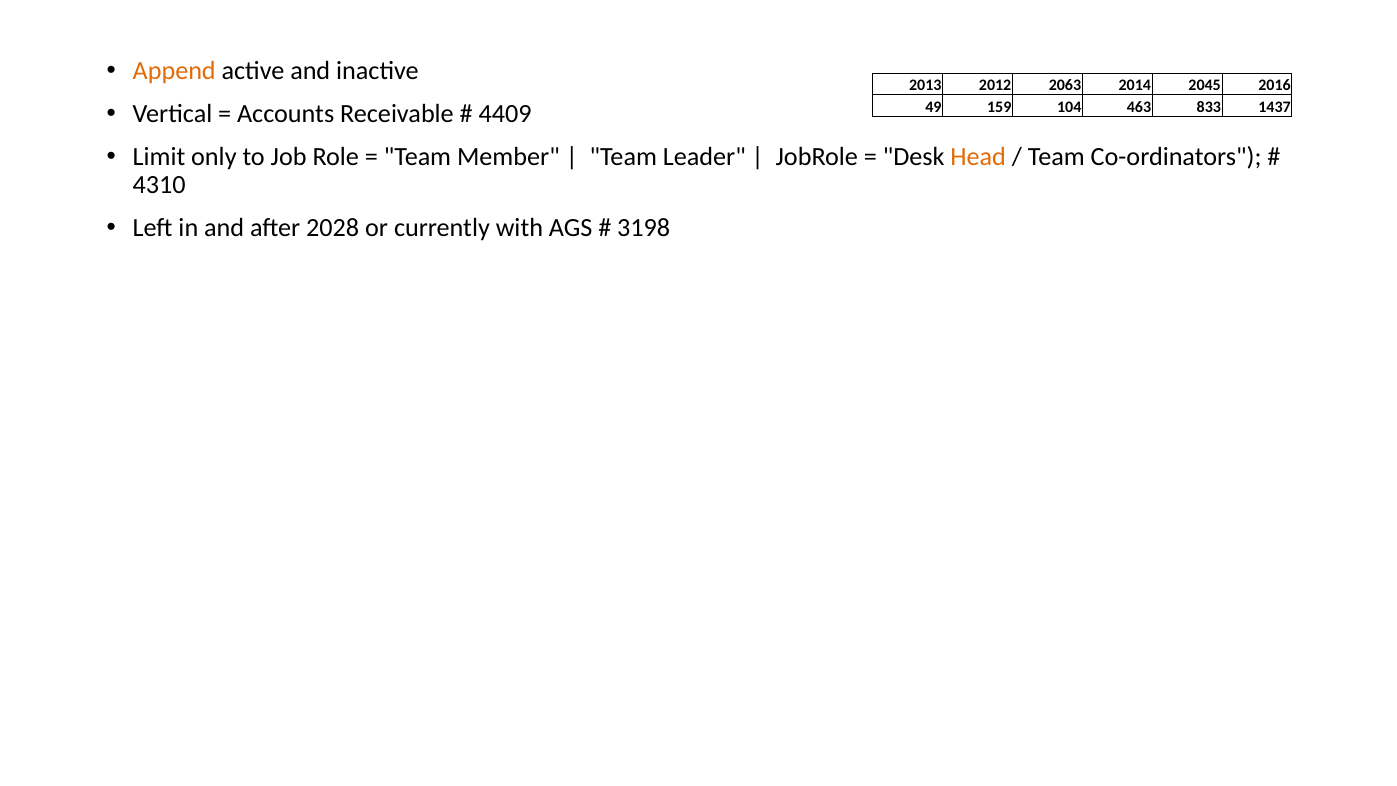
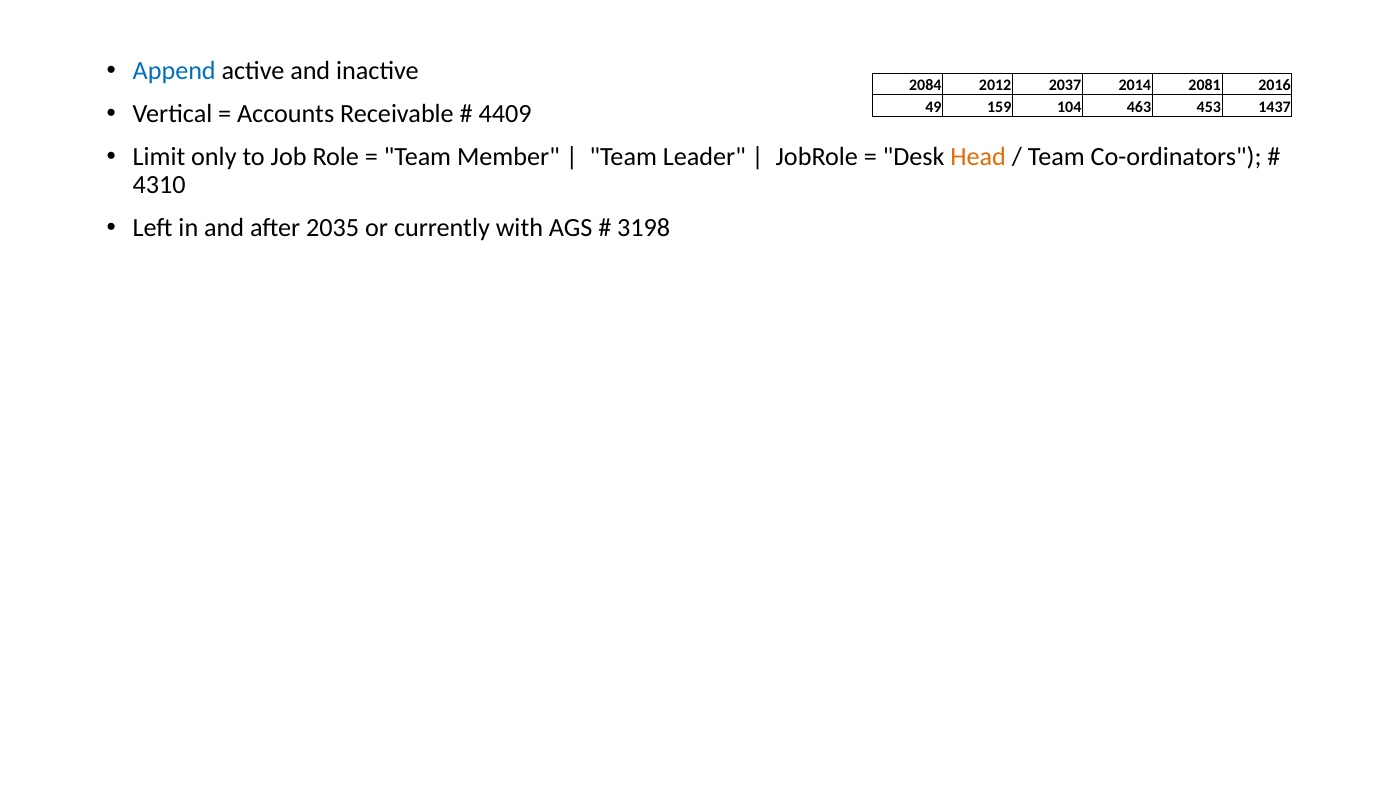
Append colour: orange -> blue
2013: 2013 -> 2084
2063: 2063 -> 2037
2045: 2045 -> 2081
833: 833 -> 453
2028: 2028 -> 2035
